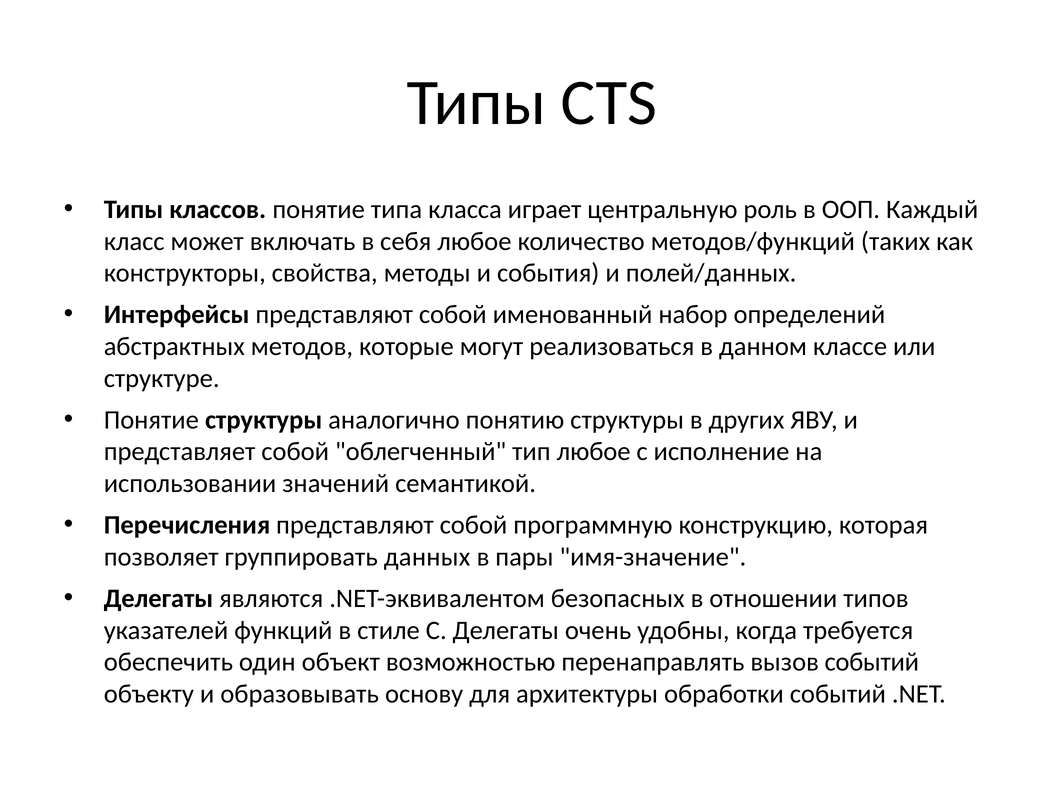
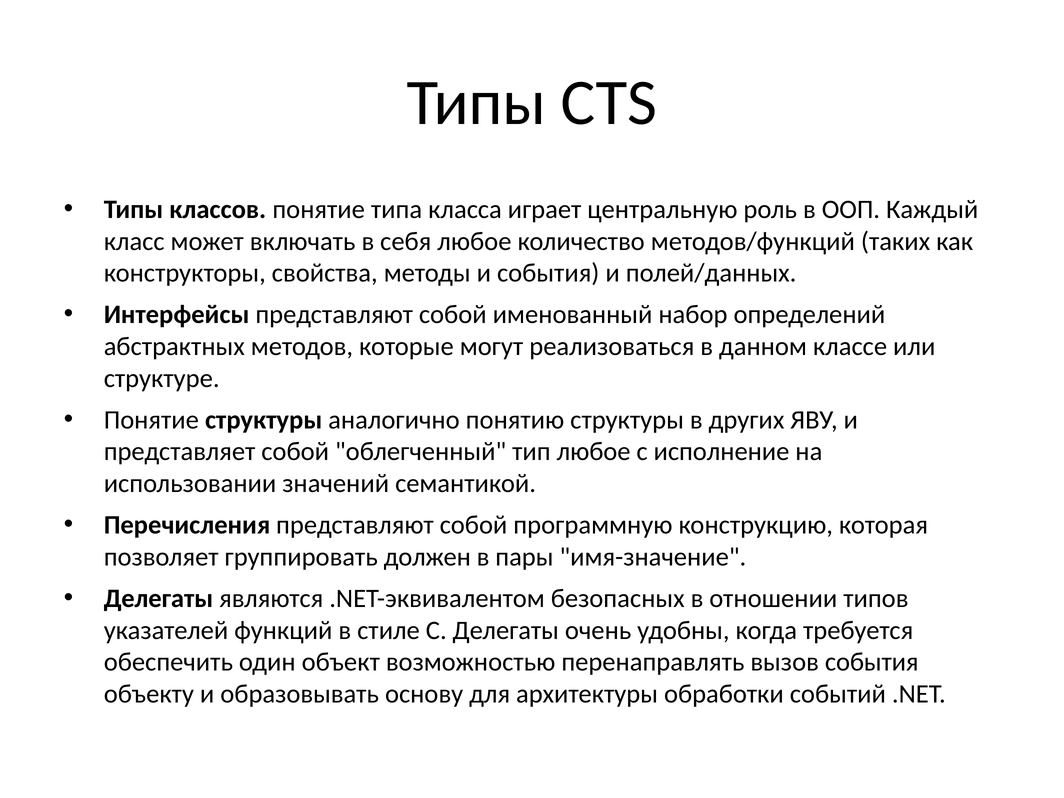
данных: данных -> должен
вызов событий: событий -> события
